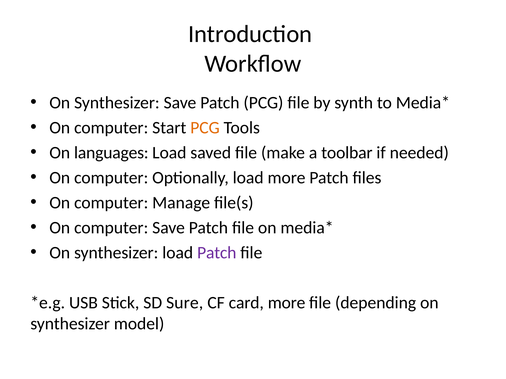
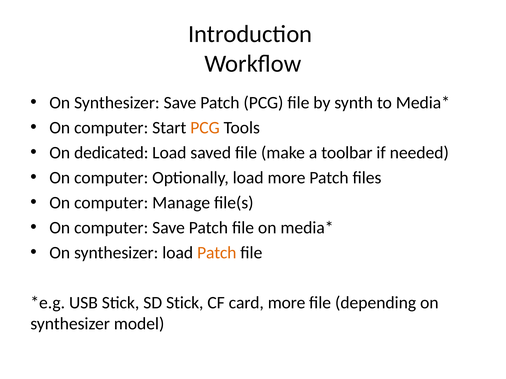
languages: languages -> dedicated
Patch at (217, 253) colour: purple -> orange
SD Sure: Sure -> Stick
